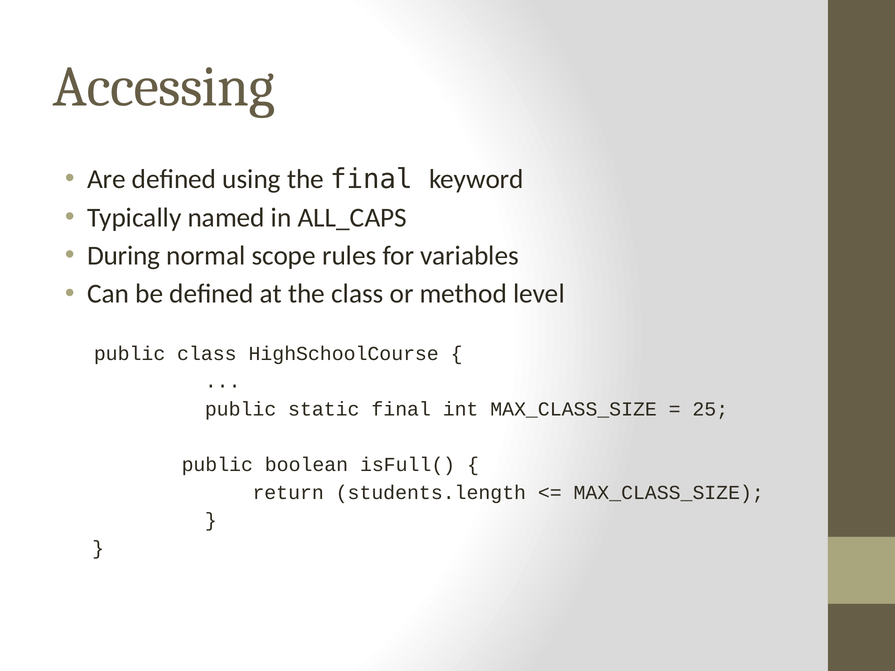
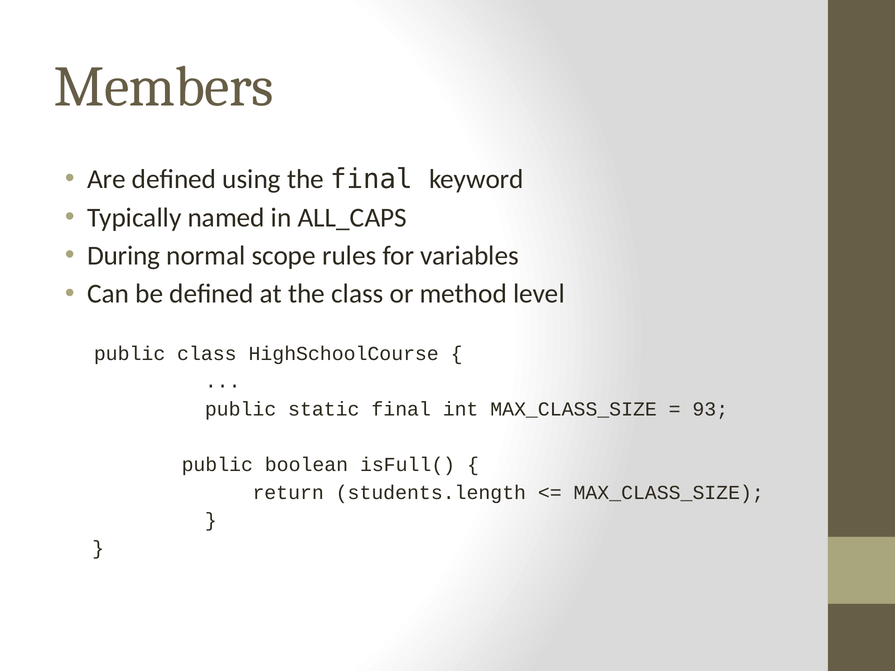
Accessing: Accessing -> Members
25: 25 -> 93
